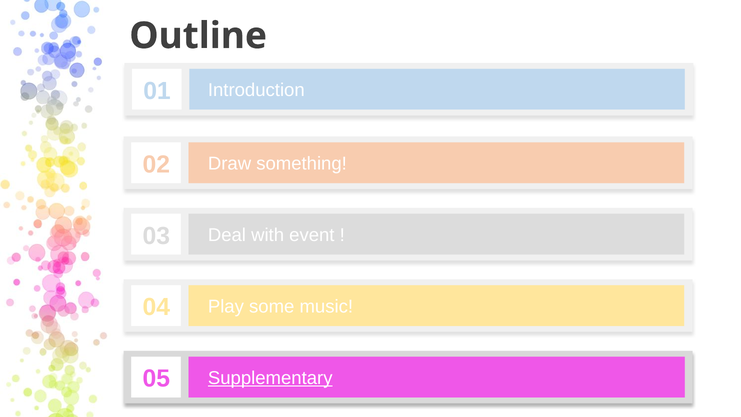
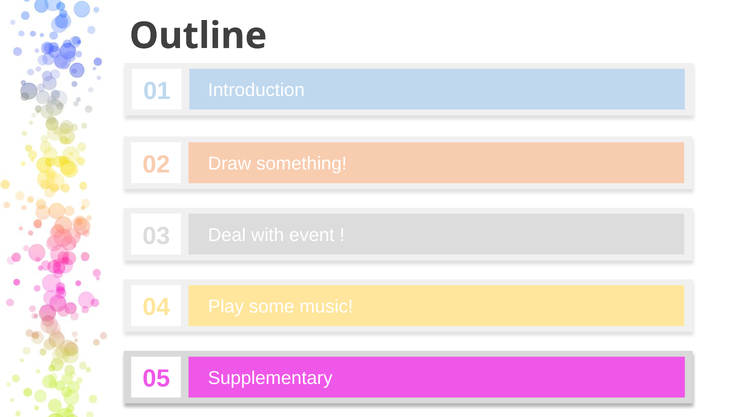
Supplementary underline: present -> none
